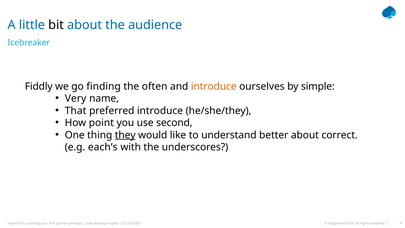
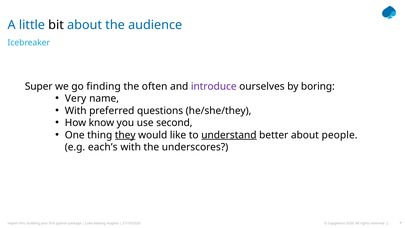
Fiddly: Fiddly -> Super
introduce at (214, 86) colour: orange -> purple
simple: simple -> boring
That at (76, 111): That -> With
preferred introduce: introduce -> questions
point: point -> know
understand underline: none -> present
correct: correct -> people
